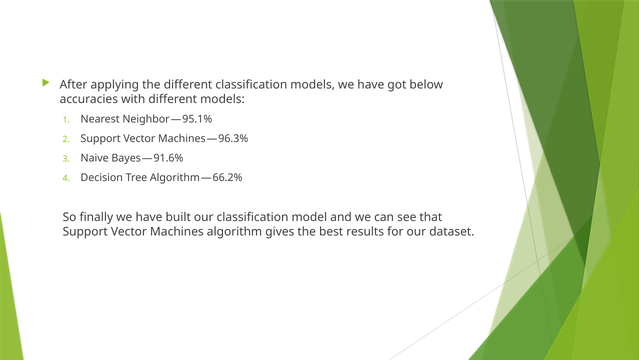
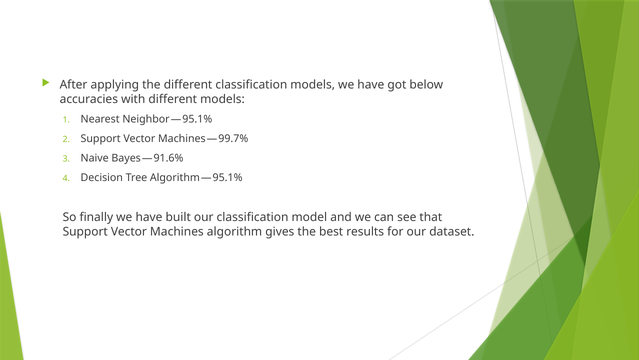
96.3%: 96.3% -> 99.7%
66.2% at (228, 177): 66.2% -> 95.1%
